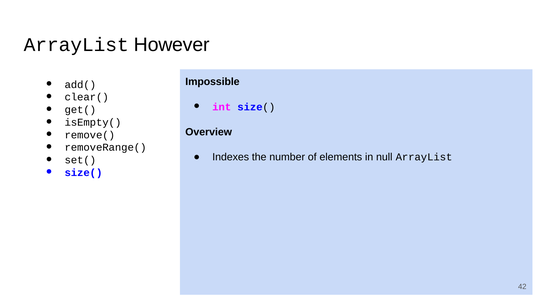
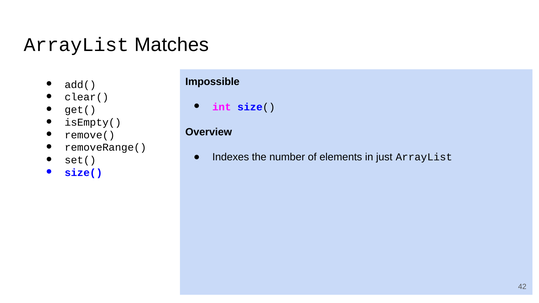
However: However -> Matches
null: null -> just
